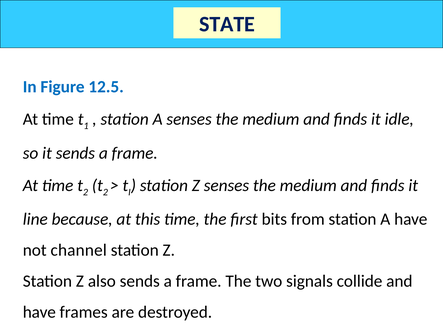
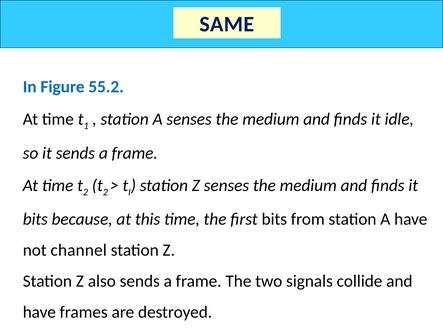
STATE: STATE -> SAME
12.5: 12.5 -> 55.2
line at (35, 219): line -> bits
